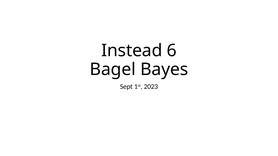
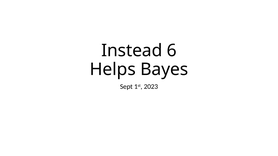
Bagel: Bagel -> Helps
